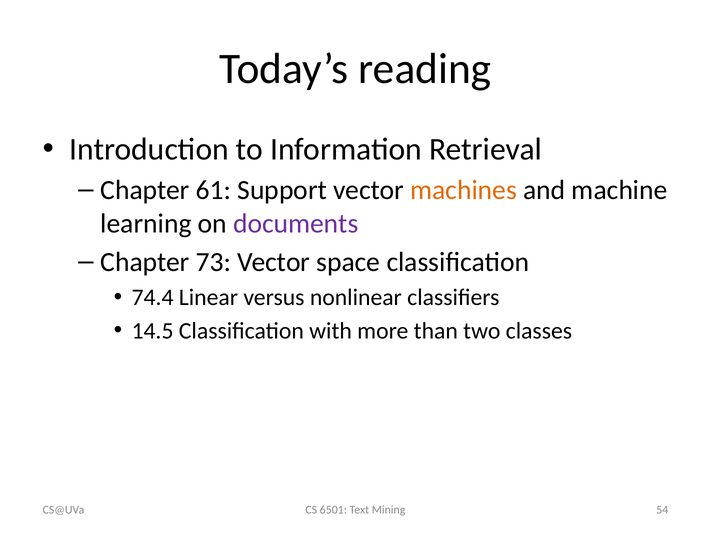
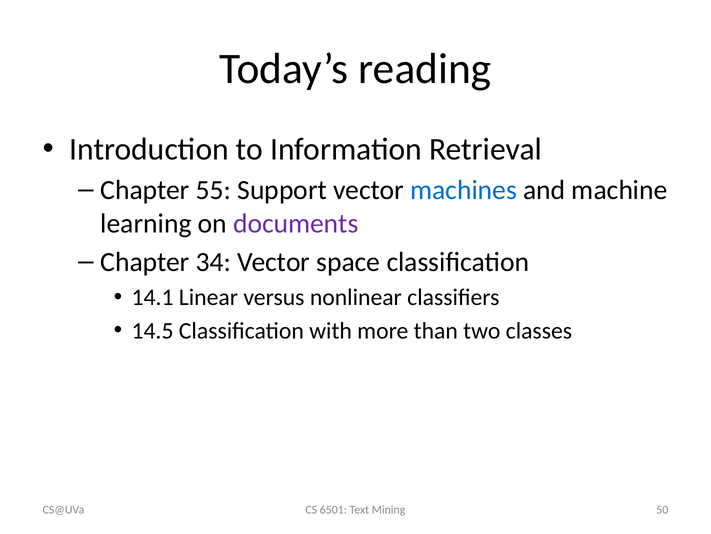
61: 61 -> 55
machines colour: orange -> blue
73: 73 -> 34
74.4: 74.4 -> 14.1
54: 54 -> 50
